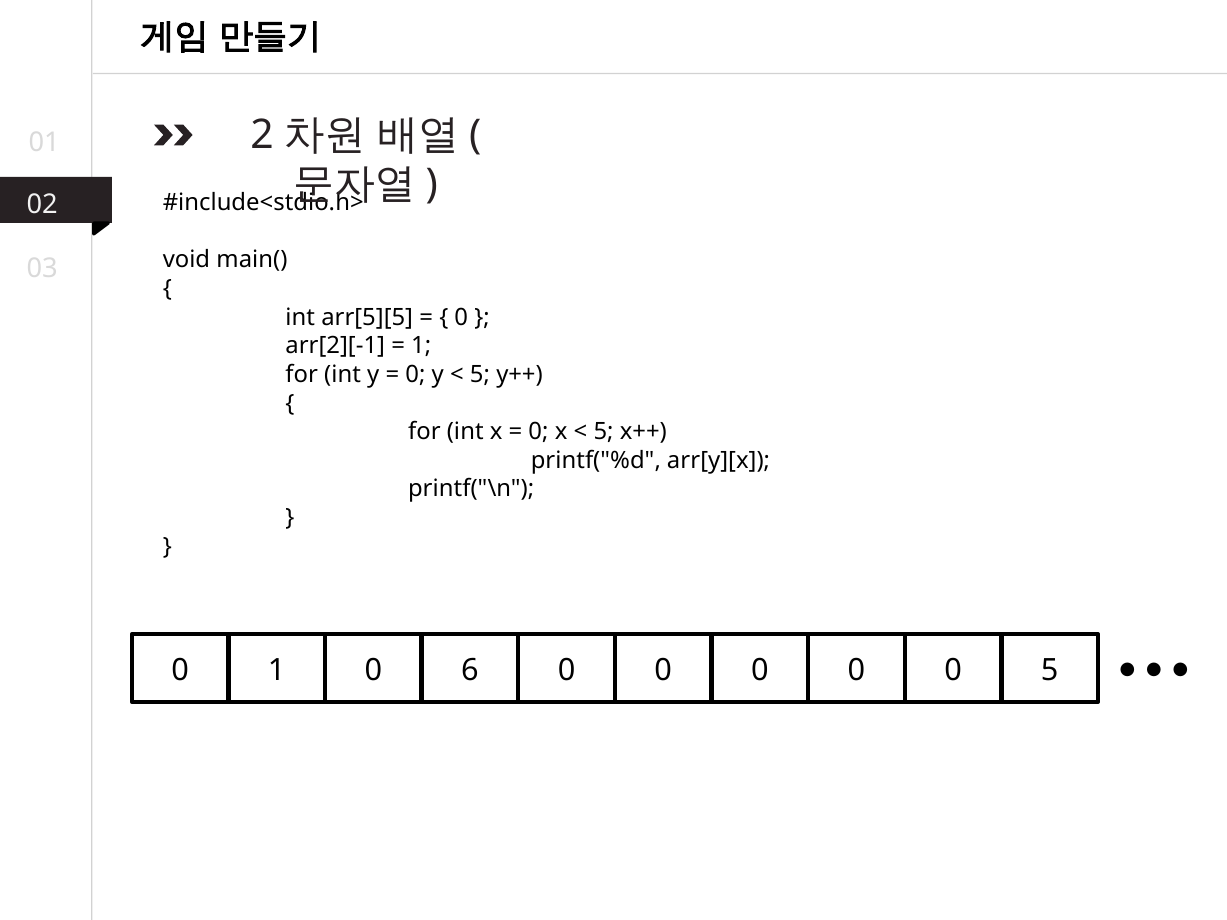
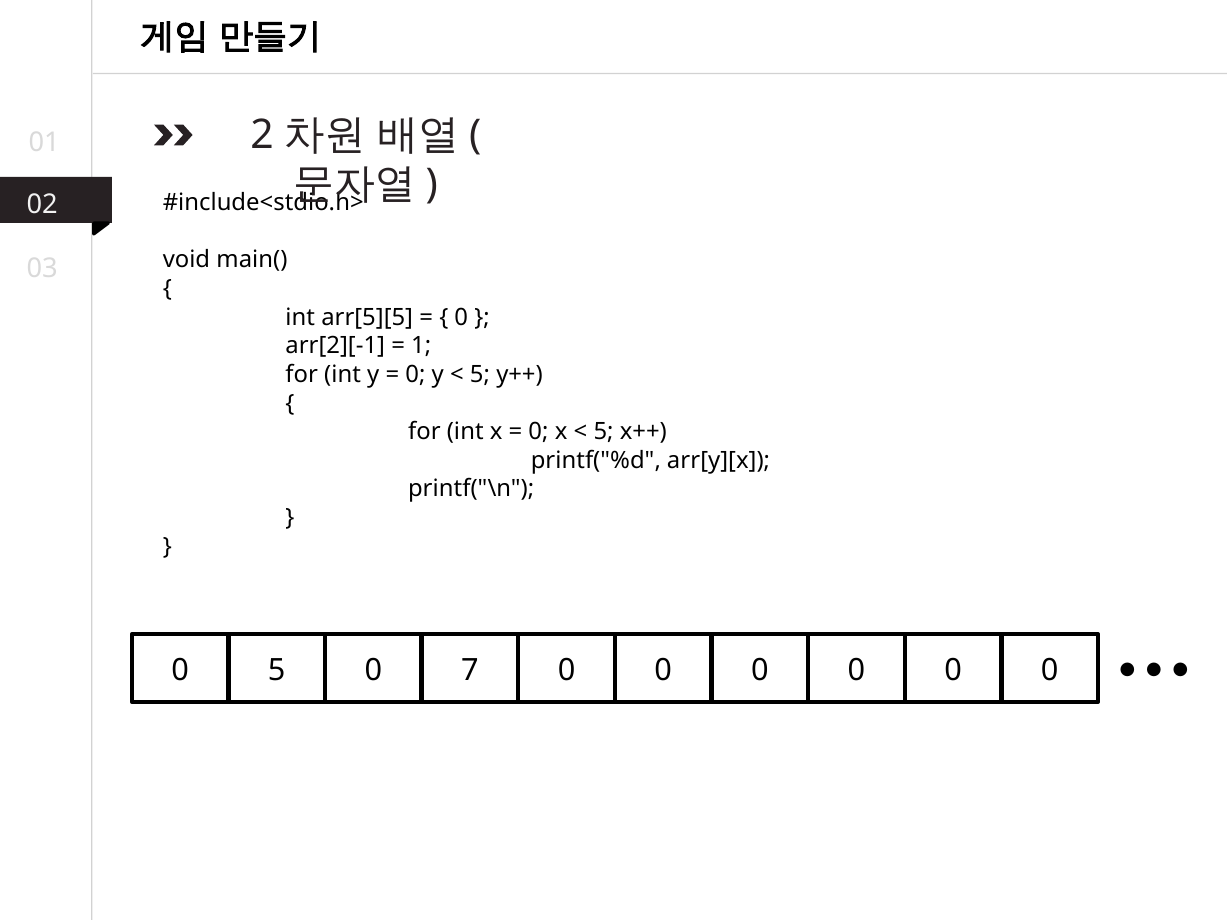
0 1: 1 -> 5
6: 6 -> 7
5 at (1050, 670): 5 -> 0
